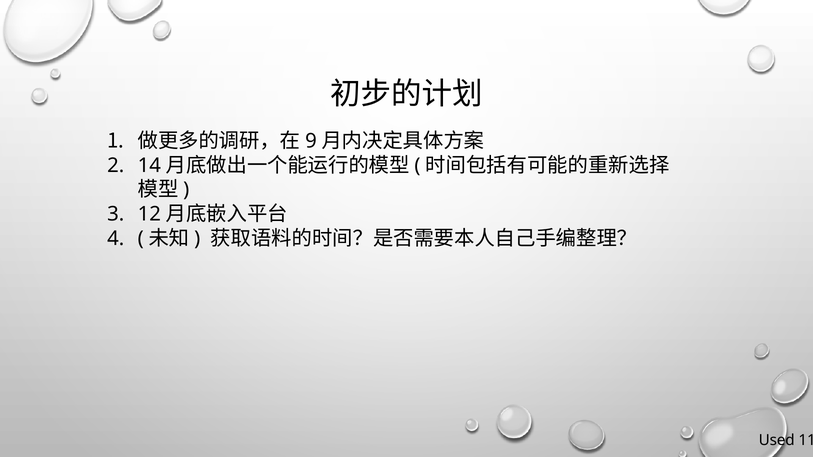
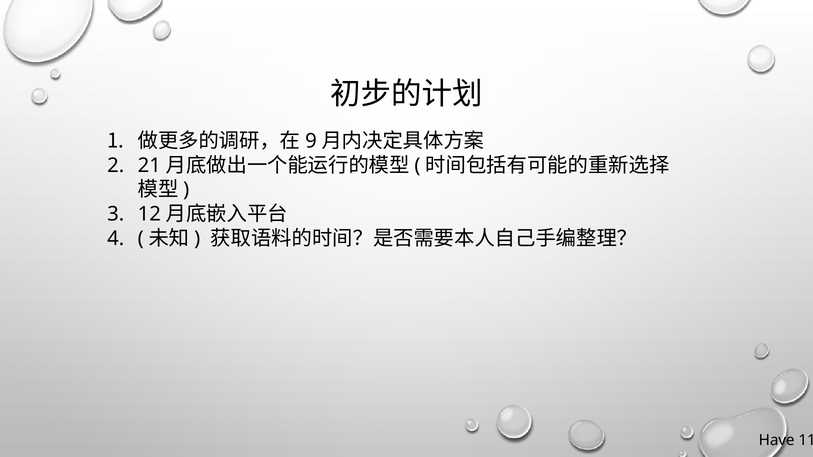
14: 14 -> 21
Used: Used -> Have
